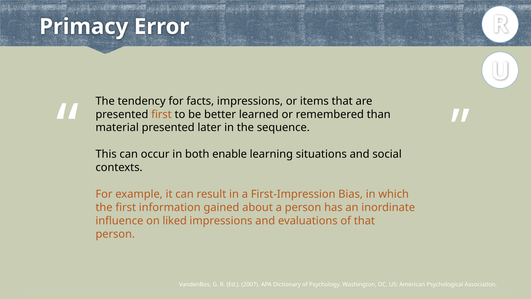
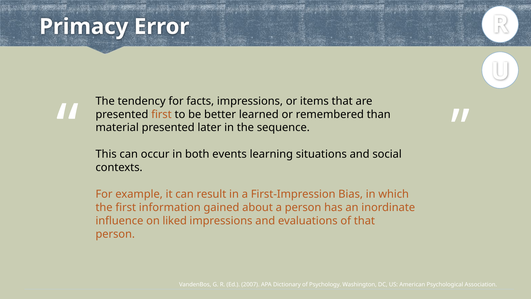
enable: enable -> events
